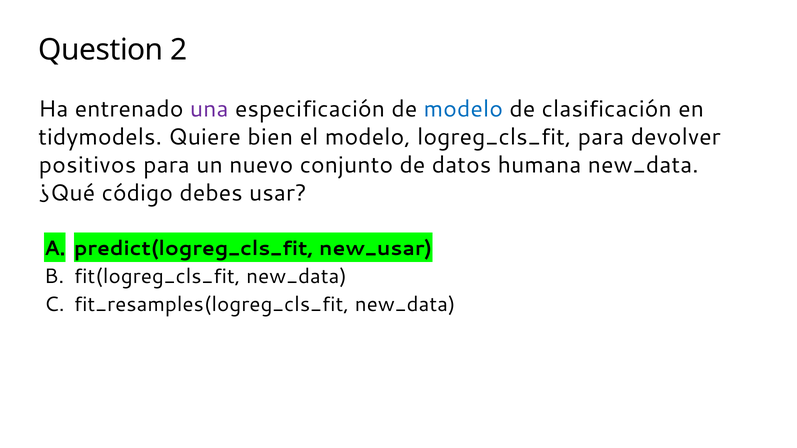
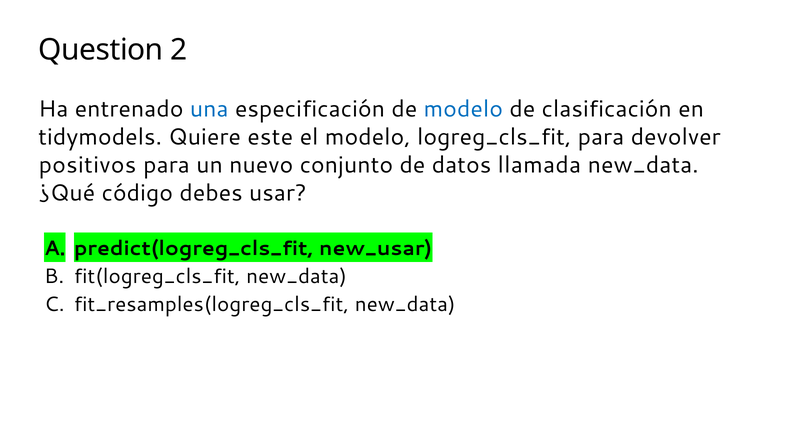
una colour: purple -> blue
bien: bien -> este
humana: humana -> llamada
